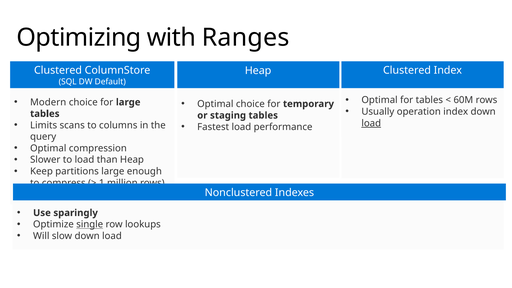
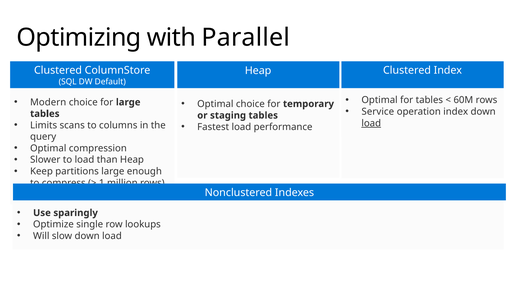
Ranges: Ranges -> Parallel
Usually: Usually -> Service
single underline: present -> none
